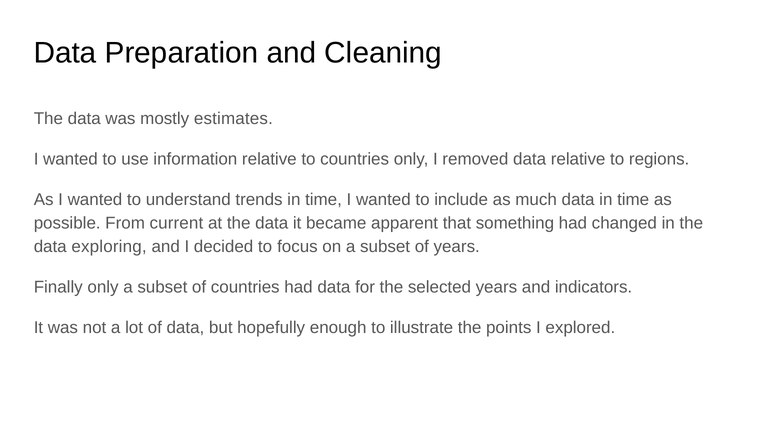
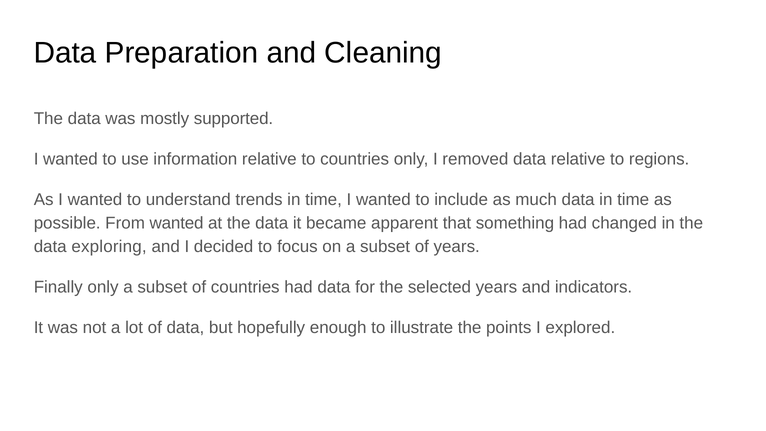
estimates: estimates -> supported
From current: current -> wanted
